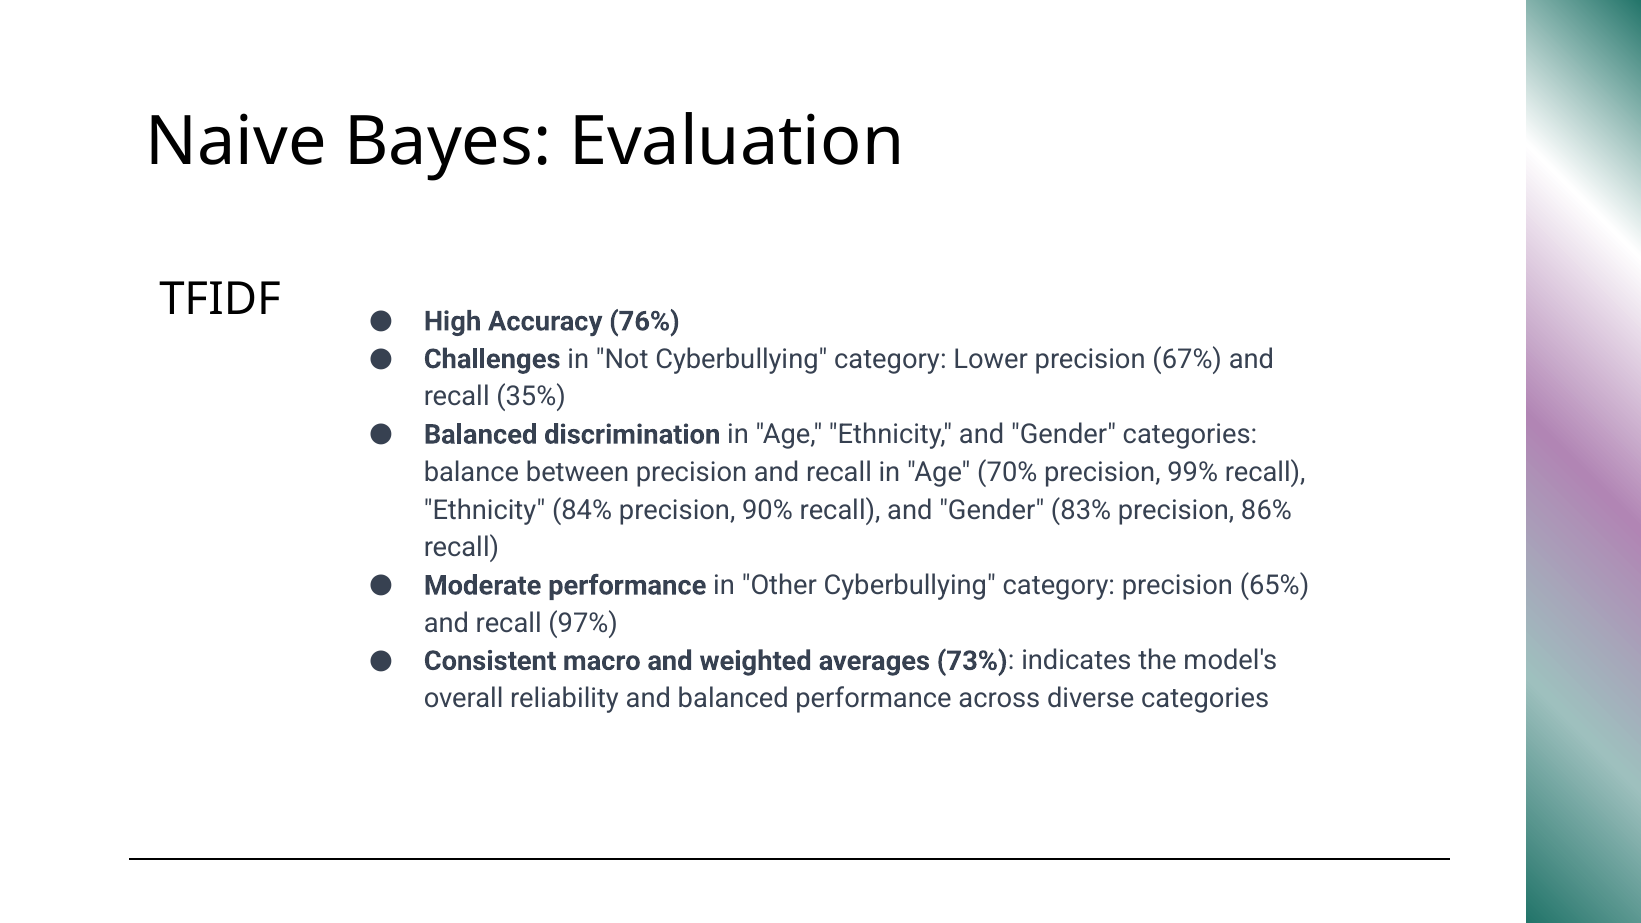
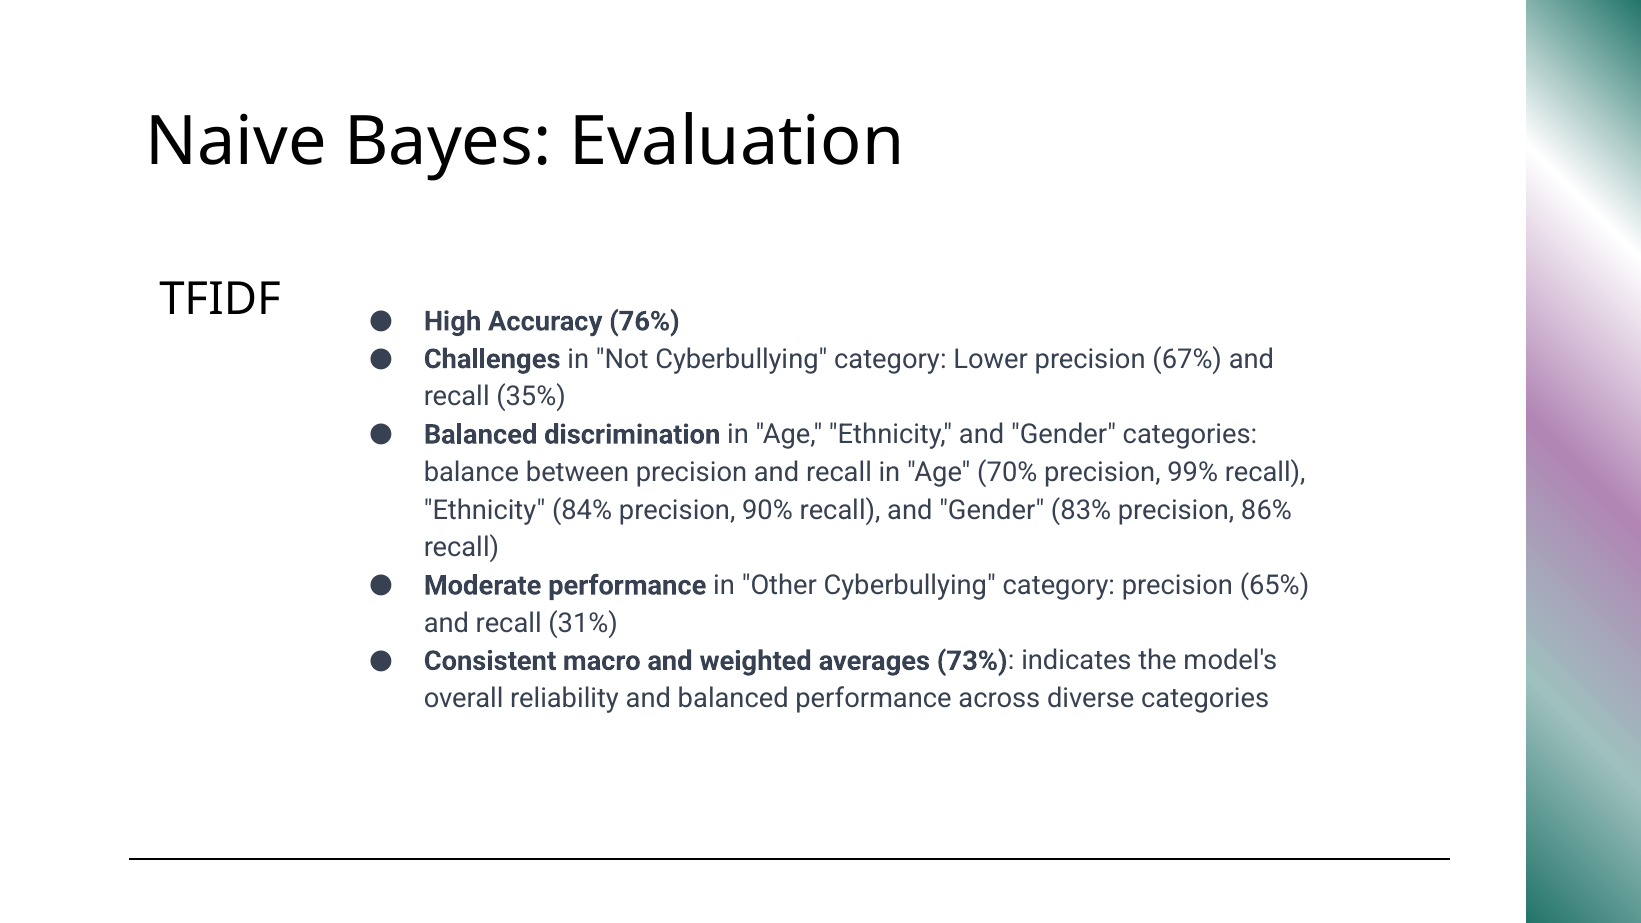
97%: 97% -> 31%
